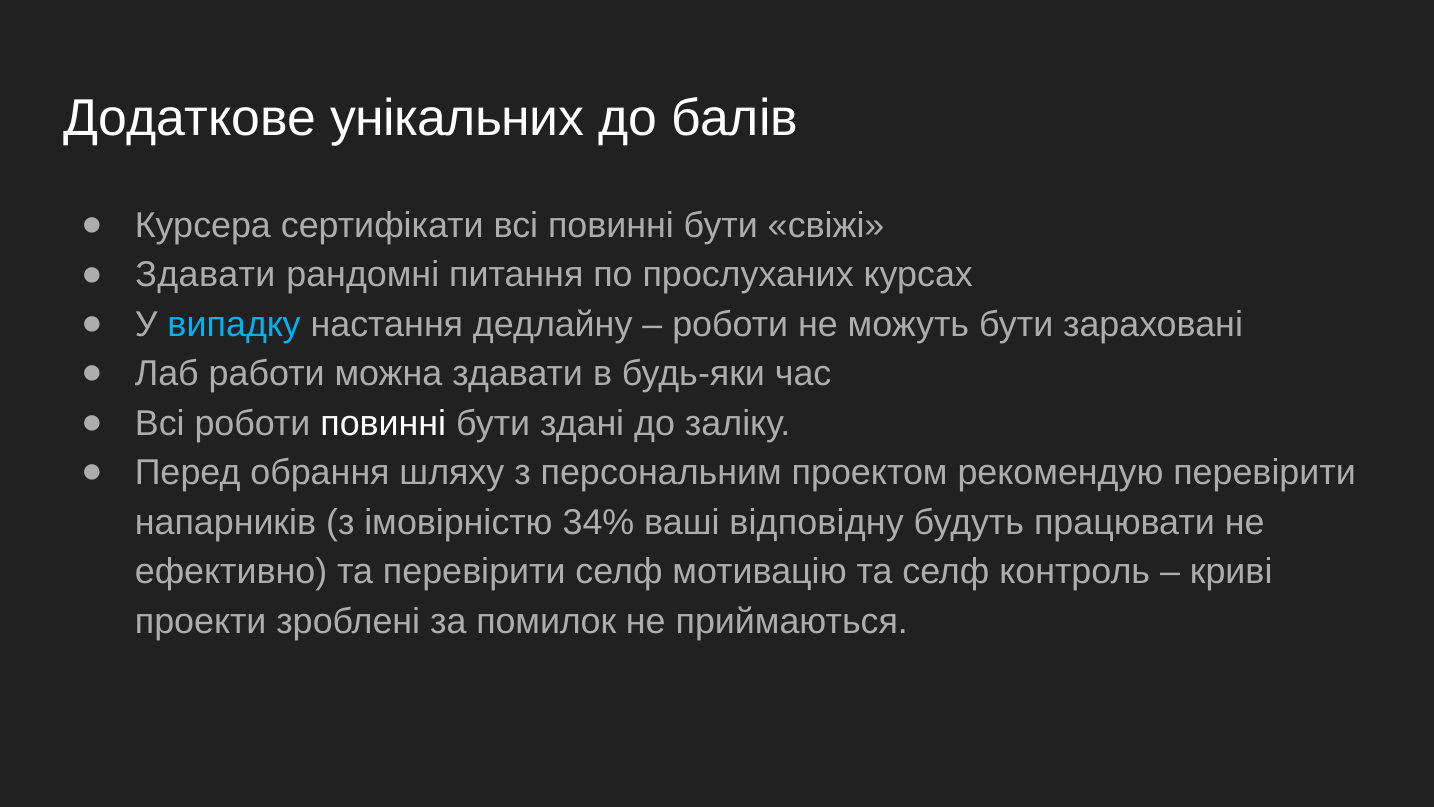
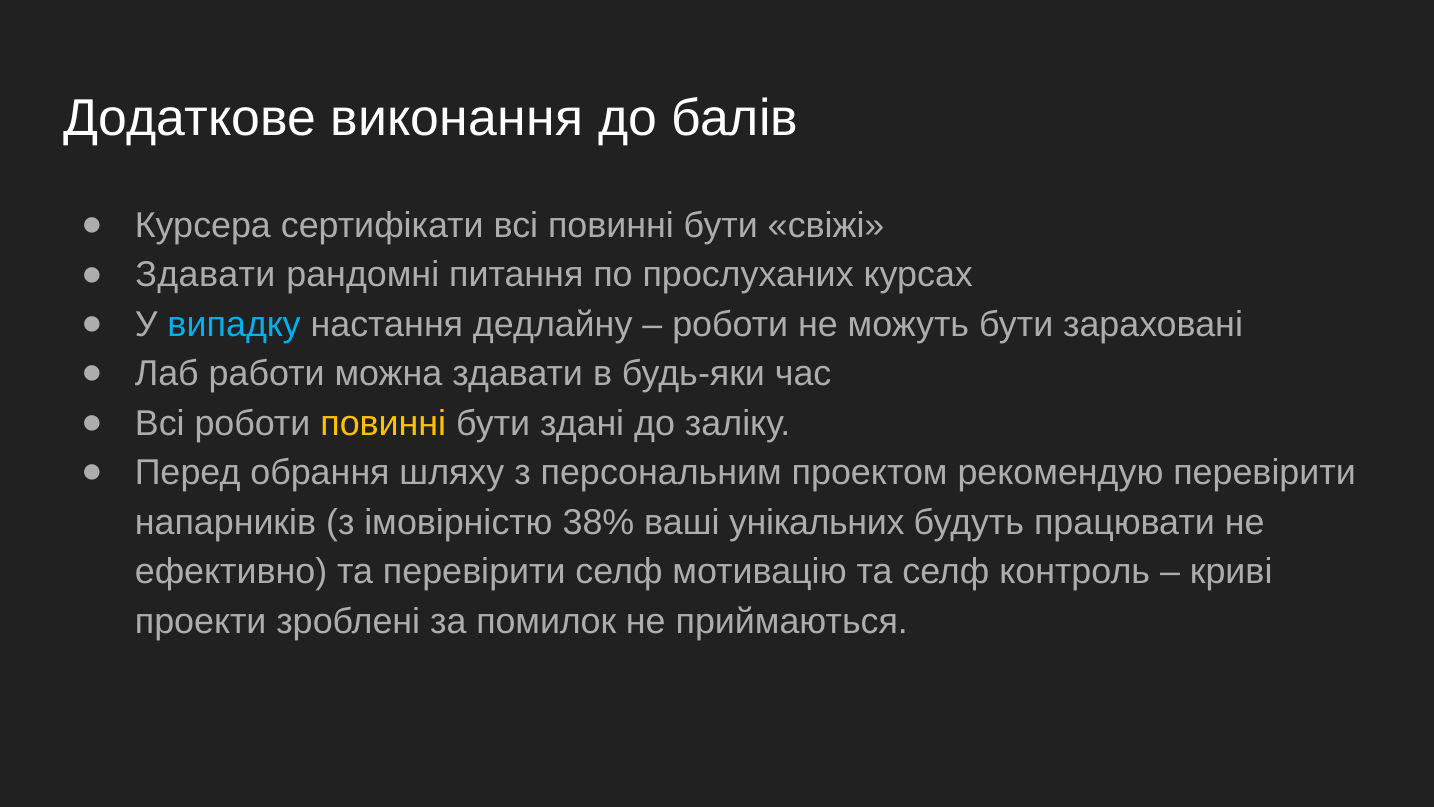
унікальних: унікальних -> виконання
повинні at (383, 423) colour: white -> yellow
34%: 34% -> 38%
відповідну: відповідну -> унікальних
